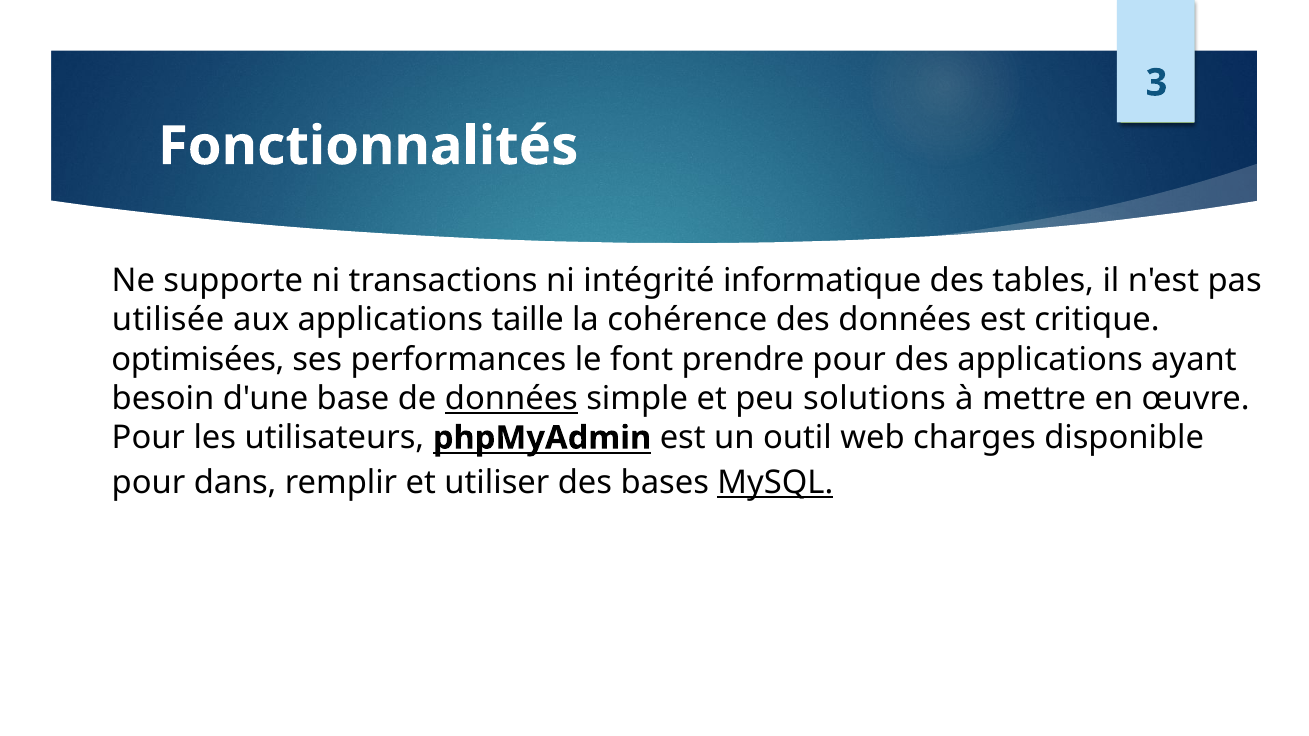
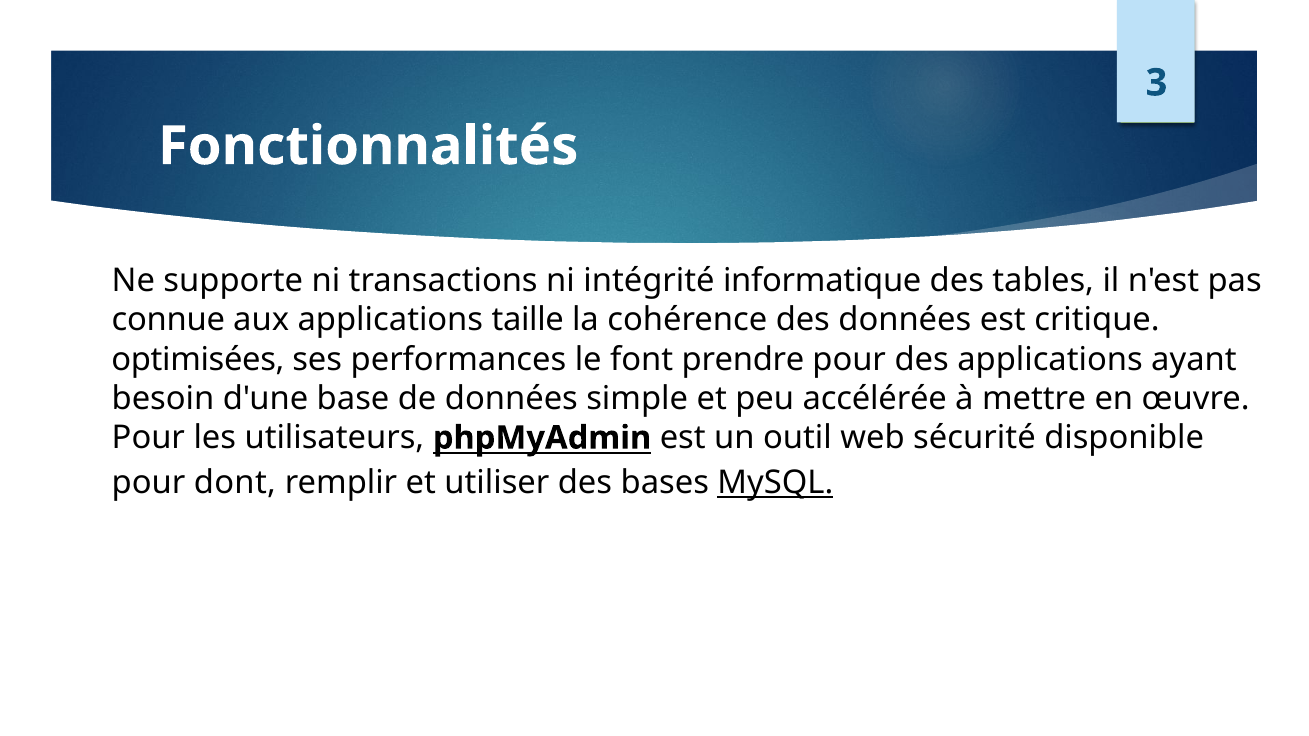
utilisée: utilisée -> connue
données at (511, 399) underline: present -> none
solutions: solutions -> accélérée
charges: charges -> sécurité
dans: dans -> dont
